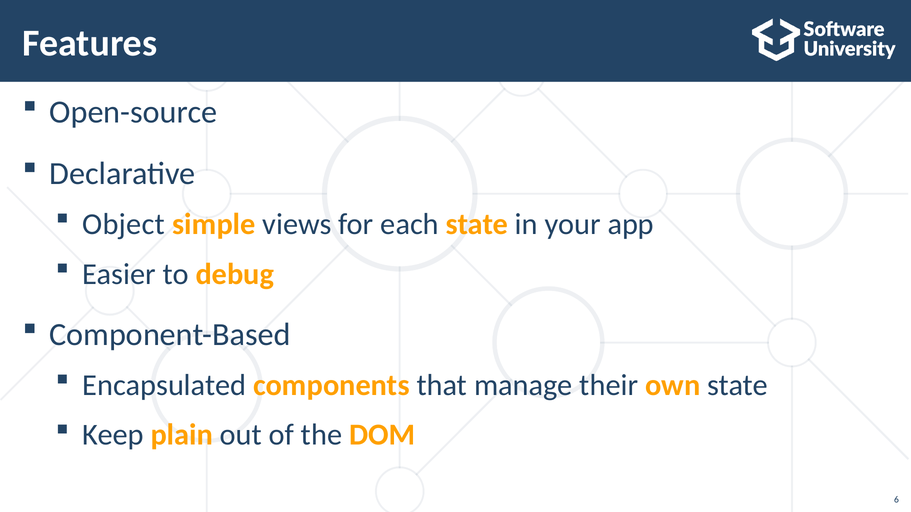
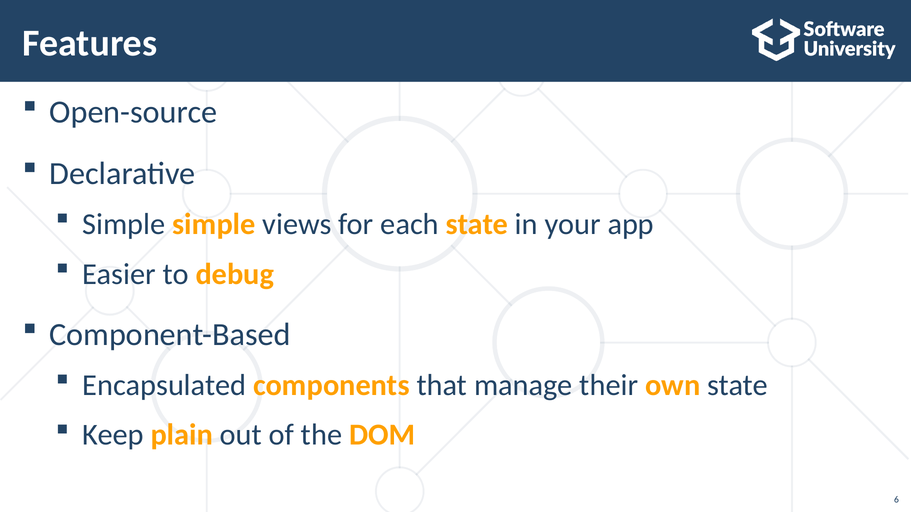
Object at (124, 225): Object -> Simple
